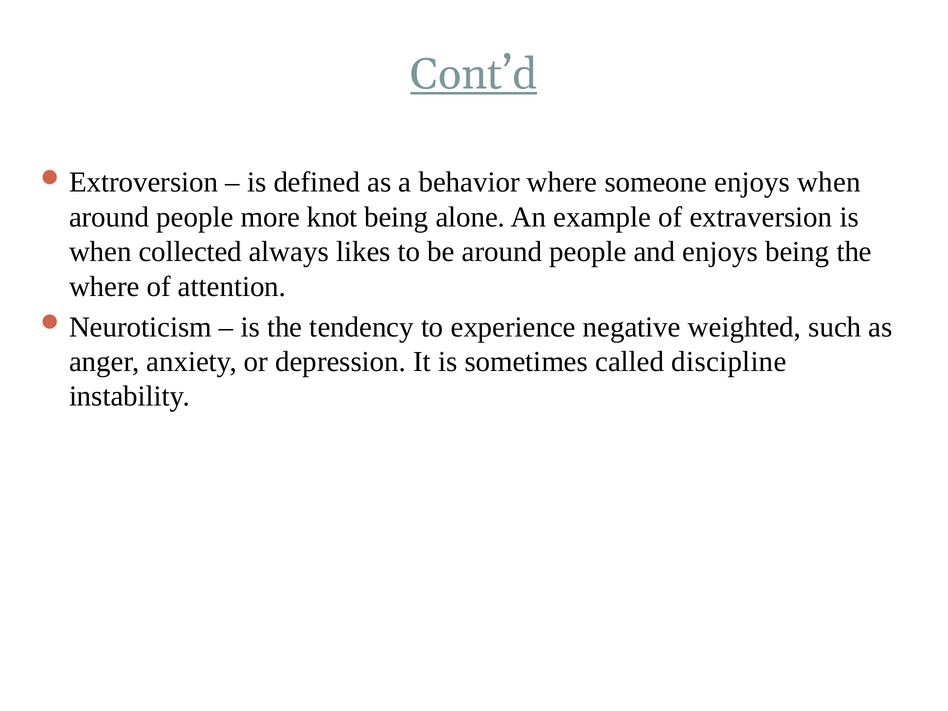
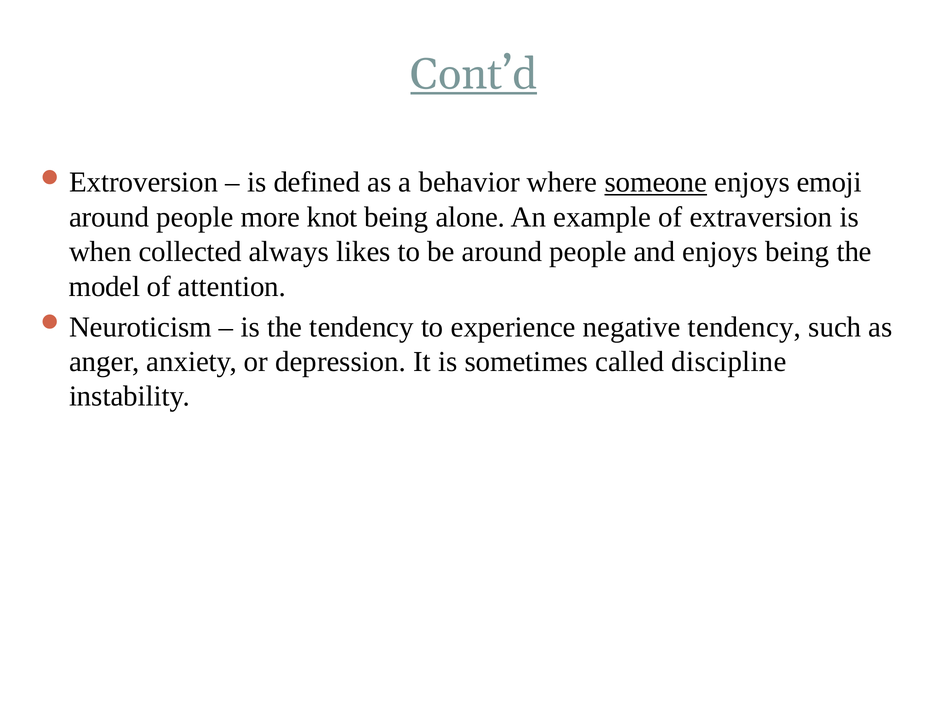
someone underline: none -> present
enjoys when: when -> emoji
where at (104, 286): where -> model
negative weighted: weighted -> tendency
